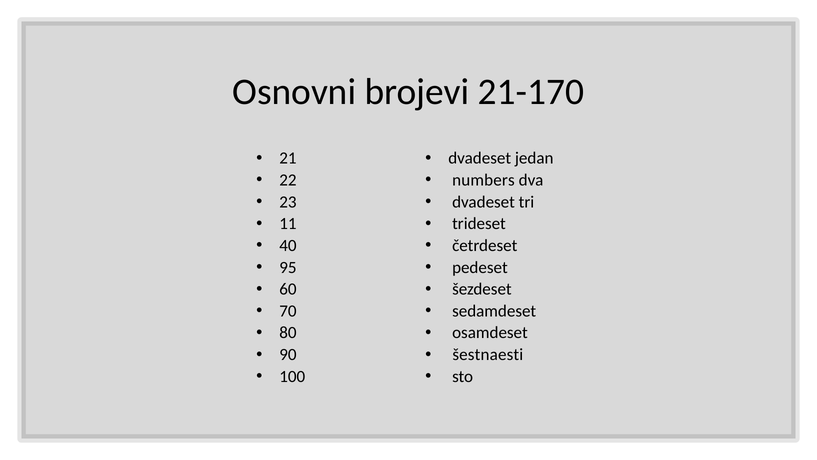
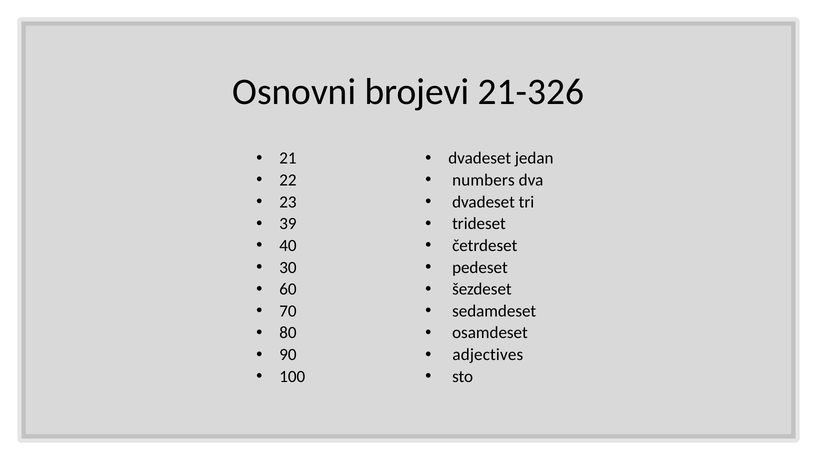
21-170: 21-170 -> 21-326
11: 11 -> 39
95: 95 -> 30
šestnaesti: šestnaesti -> adjectives
